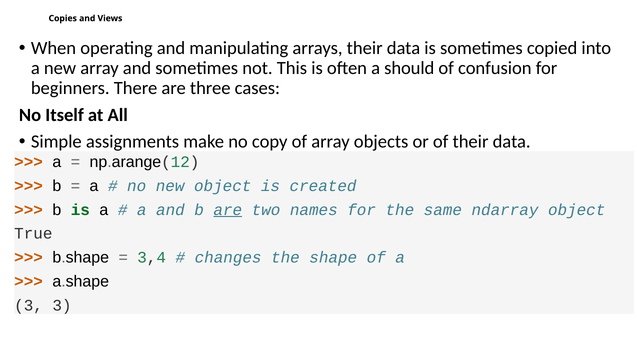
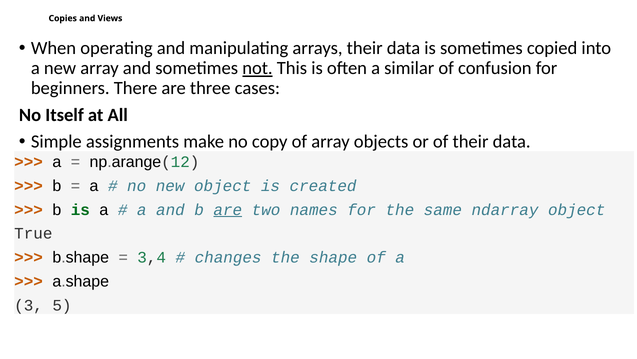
not underline: none -> present
should: should -> similar
3 3: 3 -> 5
